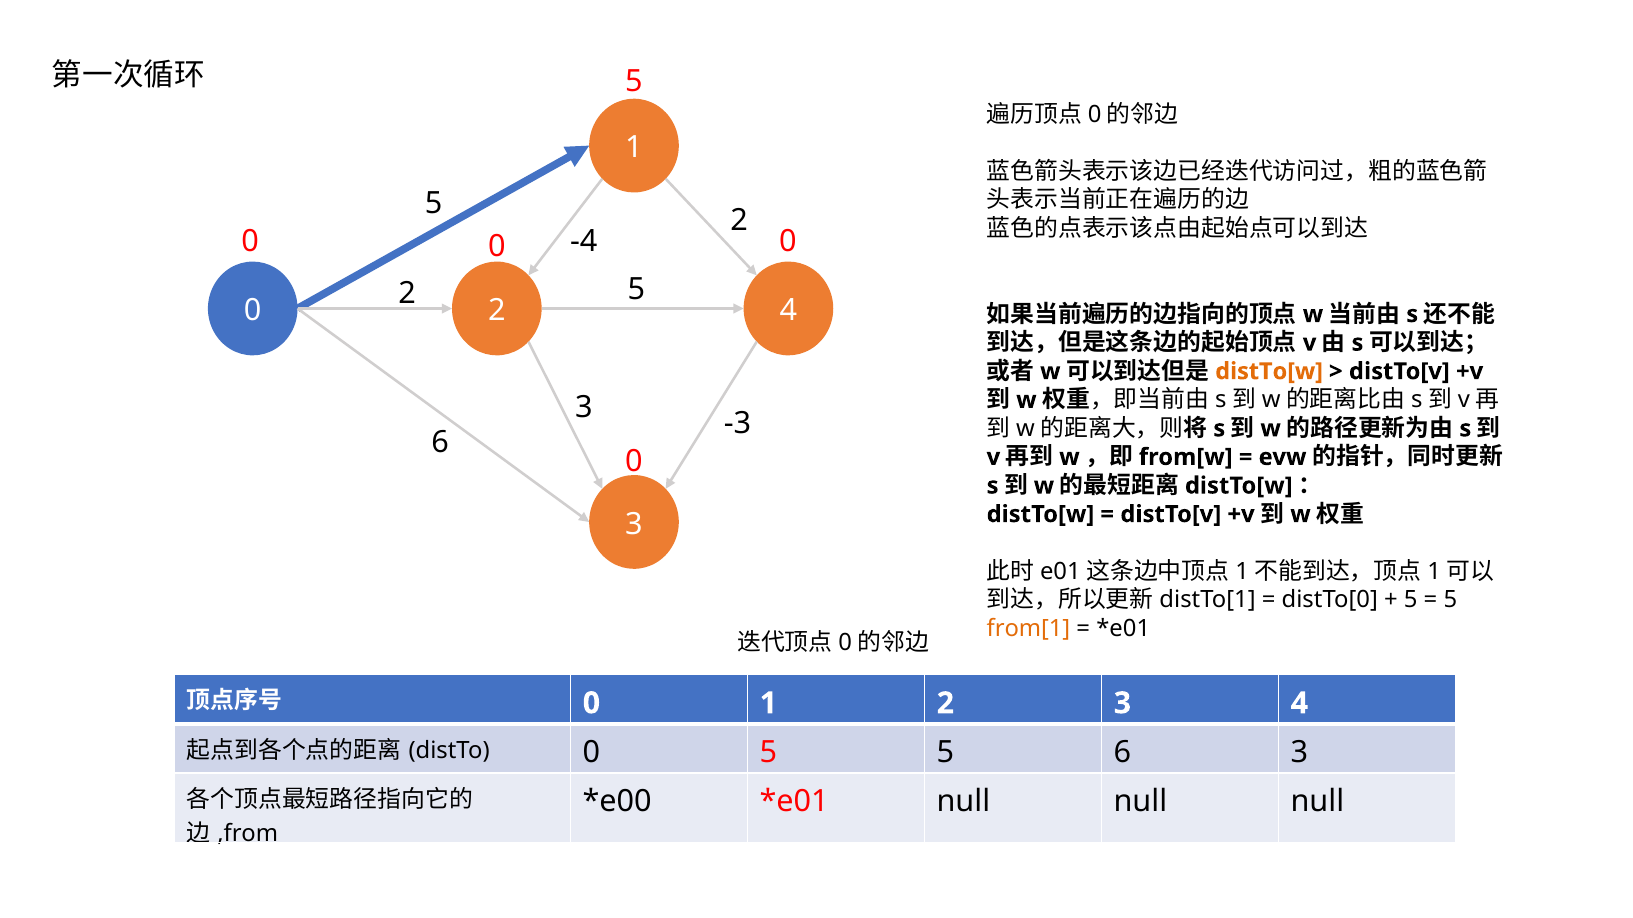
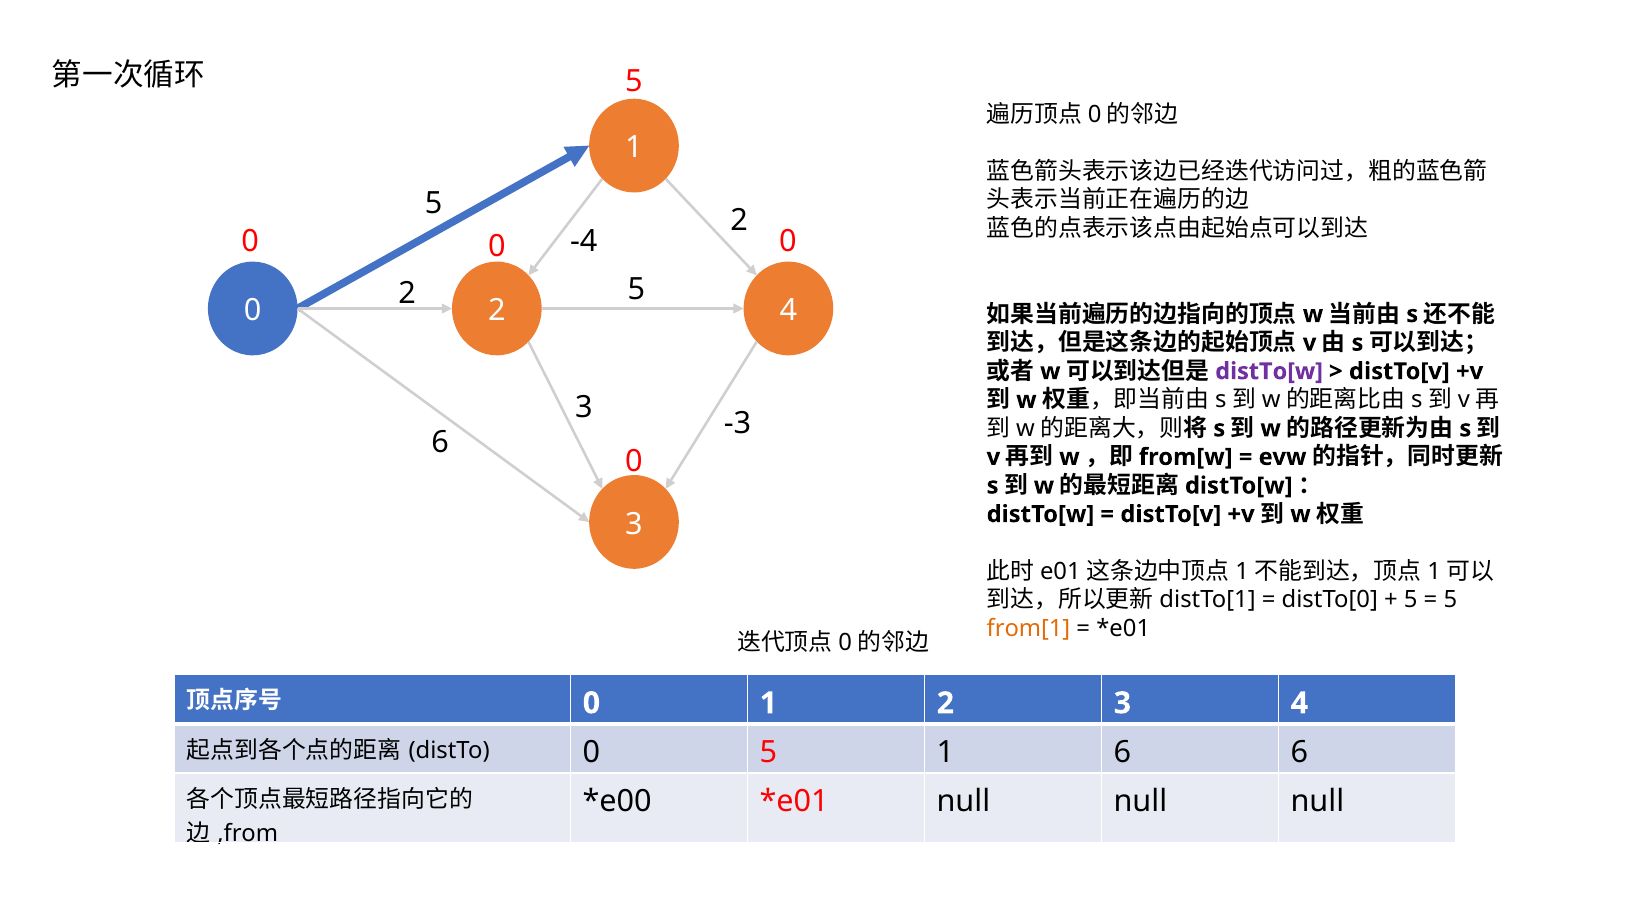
distTo[w at (1269, 372) colour: orange -> purple
5 5: 5 -> 1
6 3: 3 -> 6
